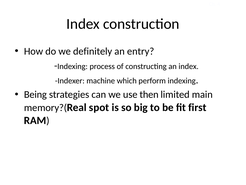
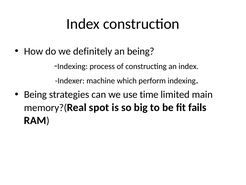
an entry: entry -> being
then: then -> time
first: first -> fails
